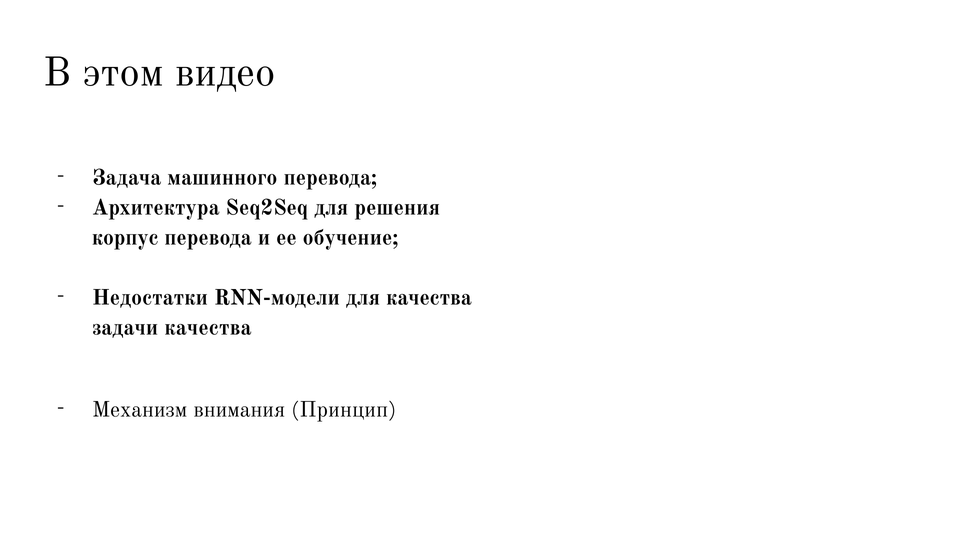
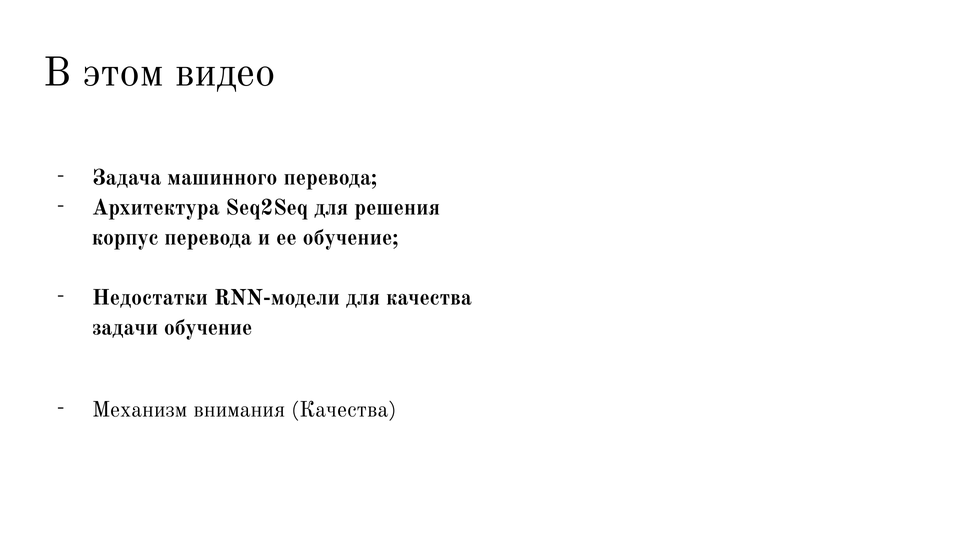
задачи качества: качества -> обучение
внимания Принцип: Принцип -> Качества
